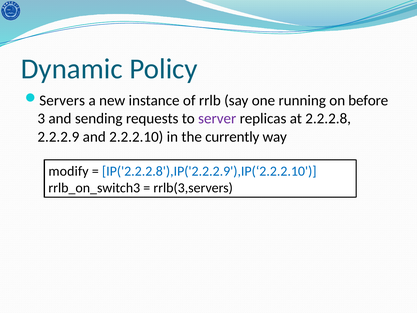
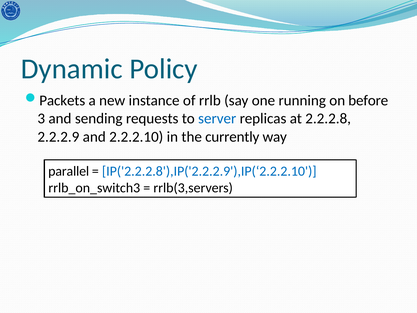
Servers: Servers -> Packets
server colour: purple -> blue
modify: modify -> parallel
